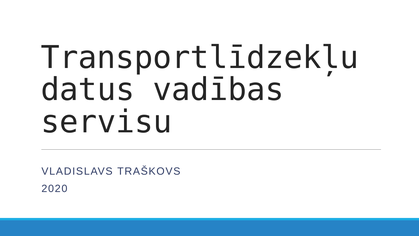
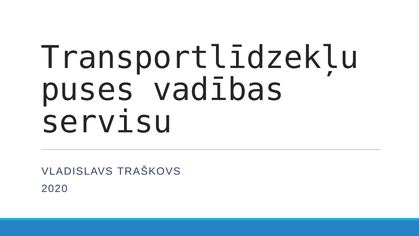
datus: datus -> puses
